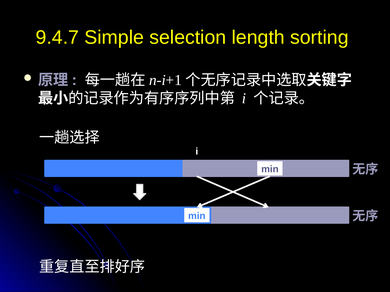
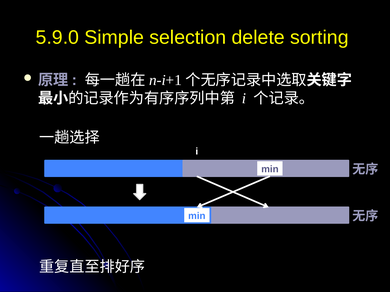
9.4.7: 9.4.7 -> 5.9.0
length: length -> delete
